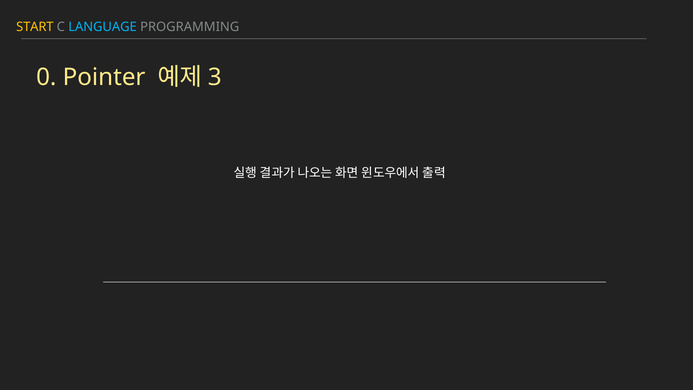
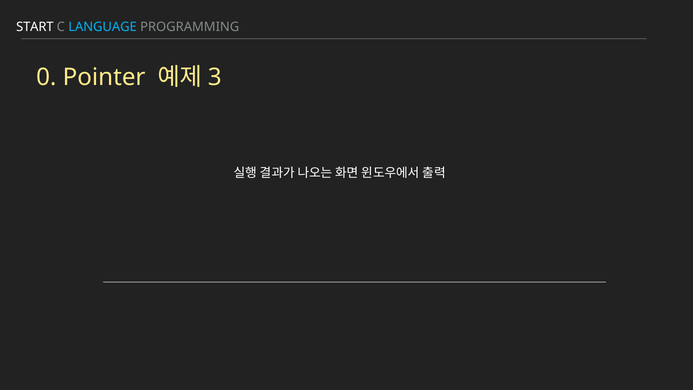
START colour: yellow -> white
